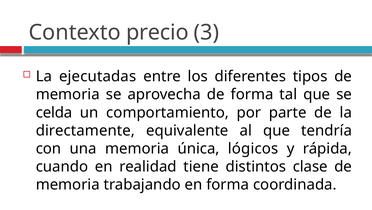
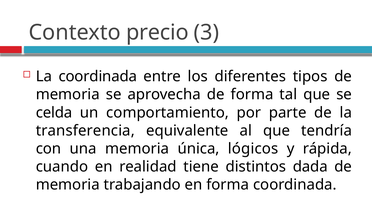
La ejecutadas: ejecutadas -> coordinada
directamente: directamente -> transferencia
clase: clase -> dada
